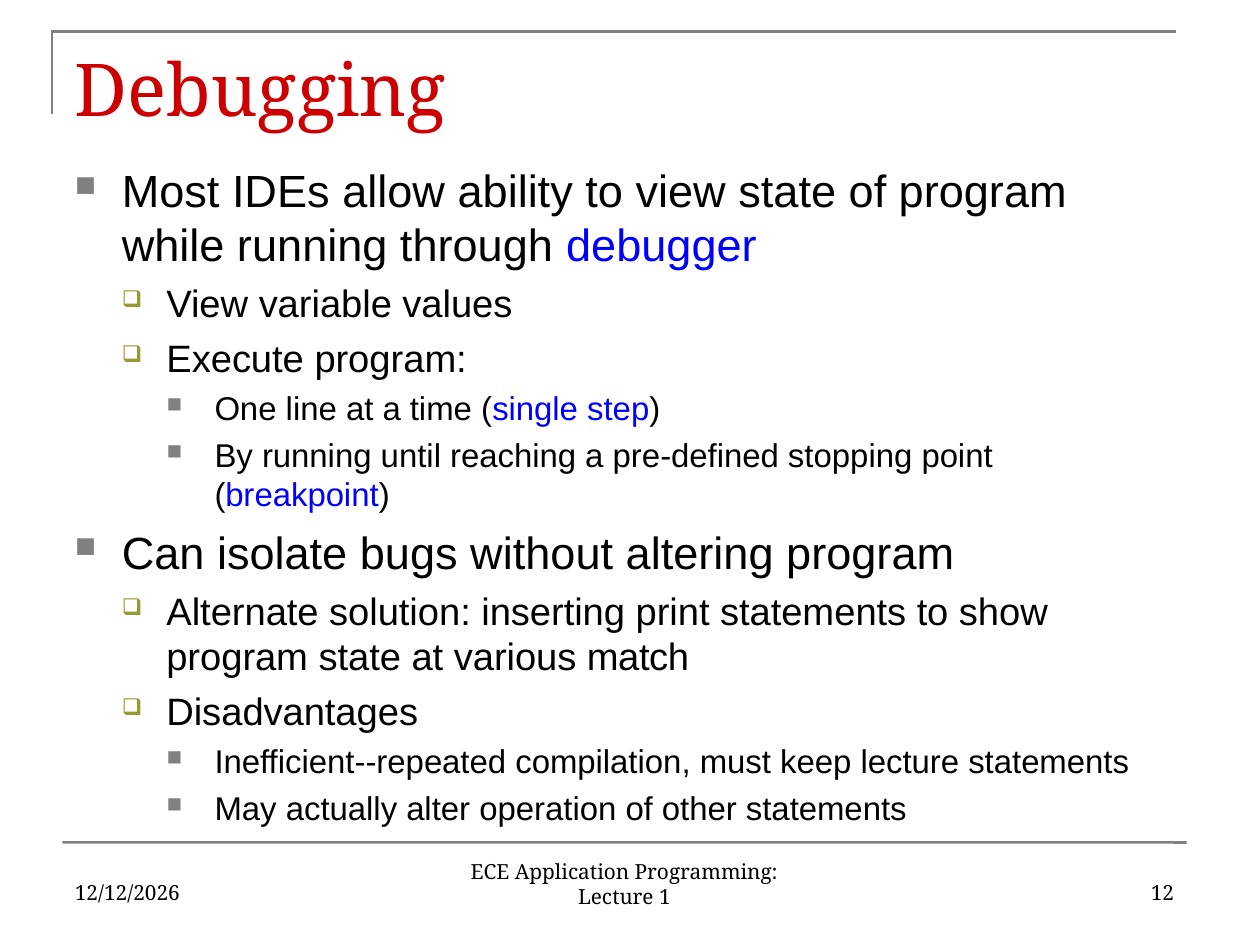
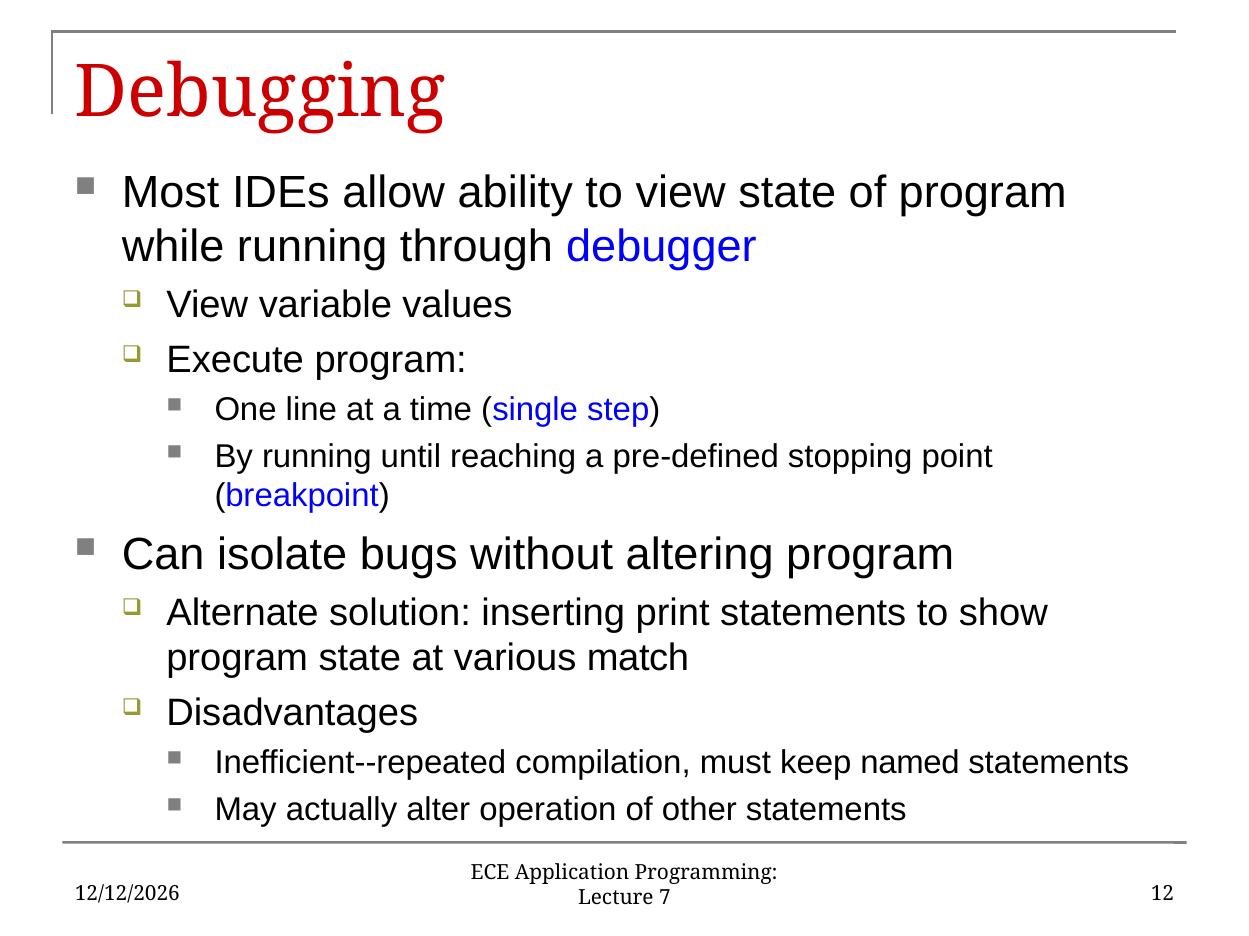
keep lecture: lecture -> named
1: 1 -> 7
